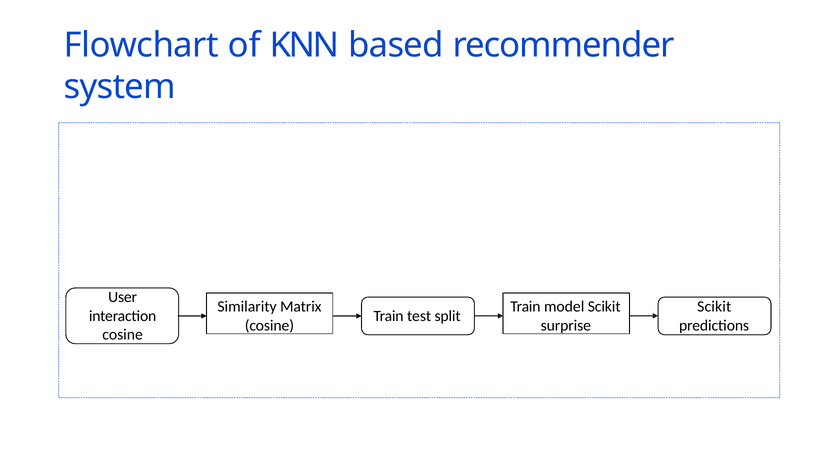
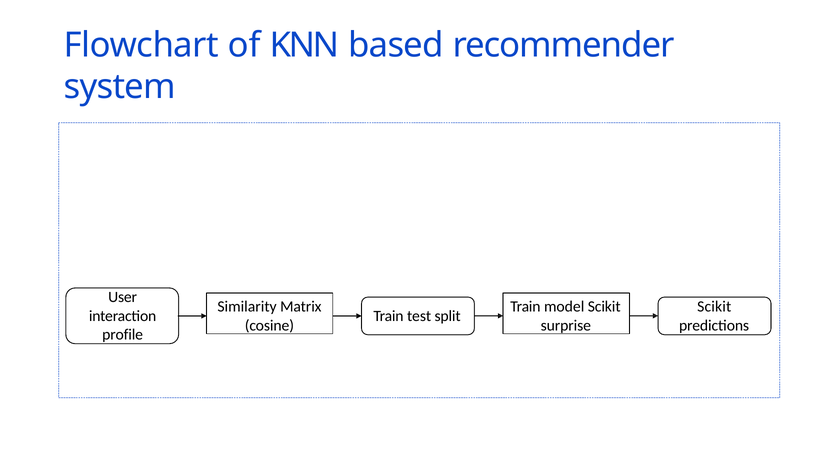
cosine at (123, 335): cosine -> profile
